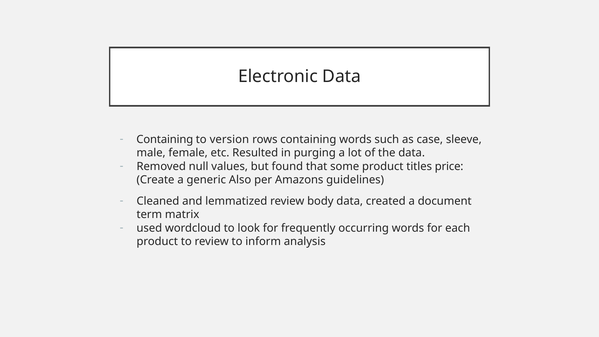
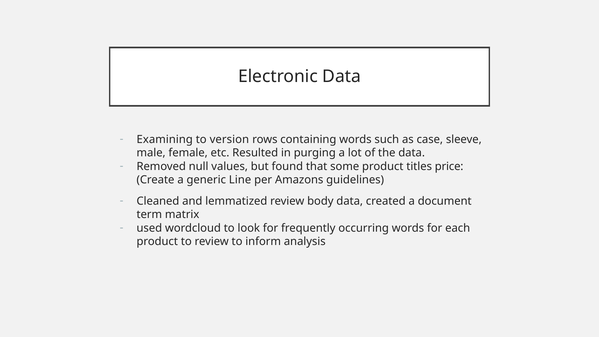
Containing at (165, 139): Containing -> Examining
Also: Also -> Line
